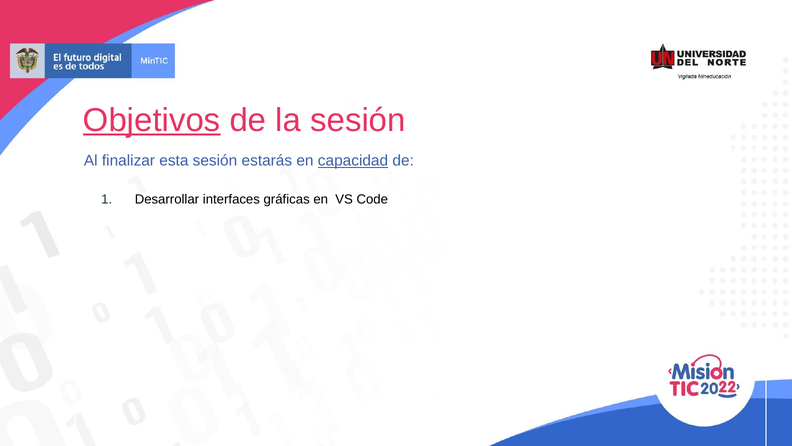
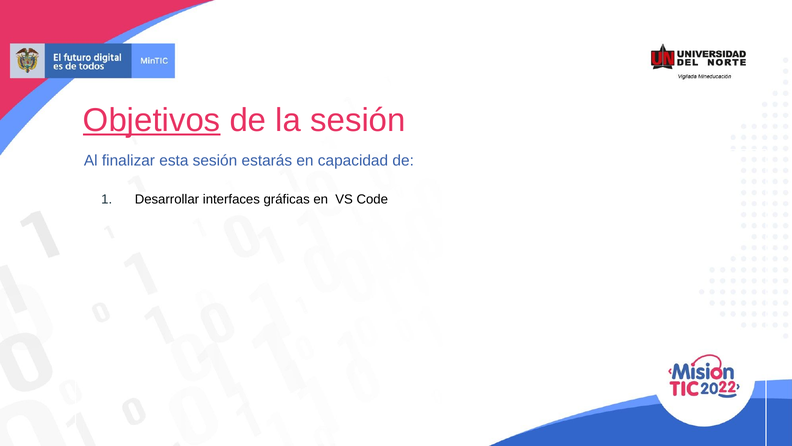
capacidad underline: present -> none
